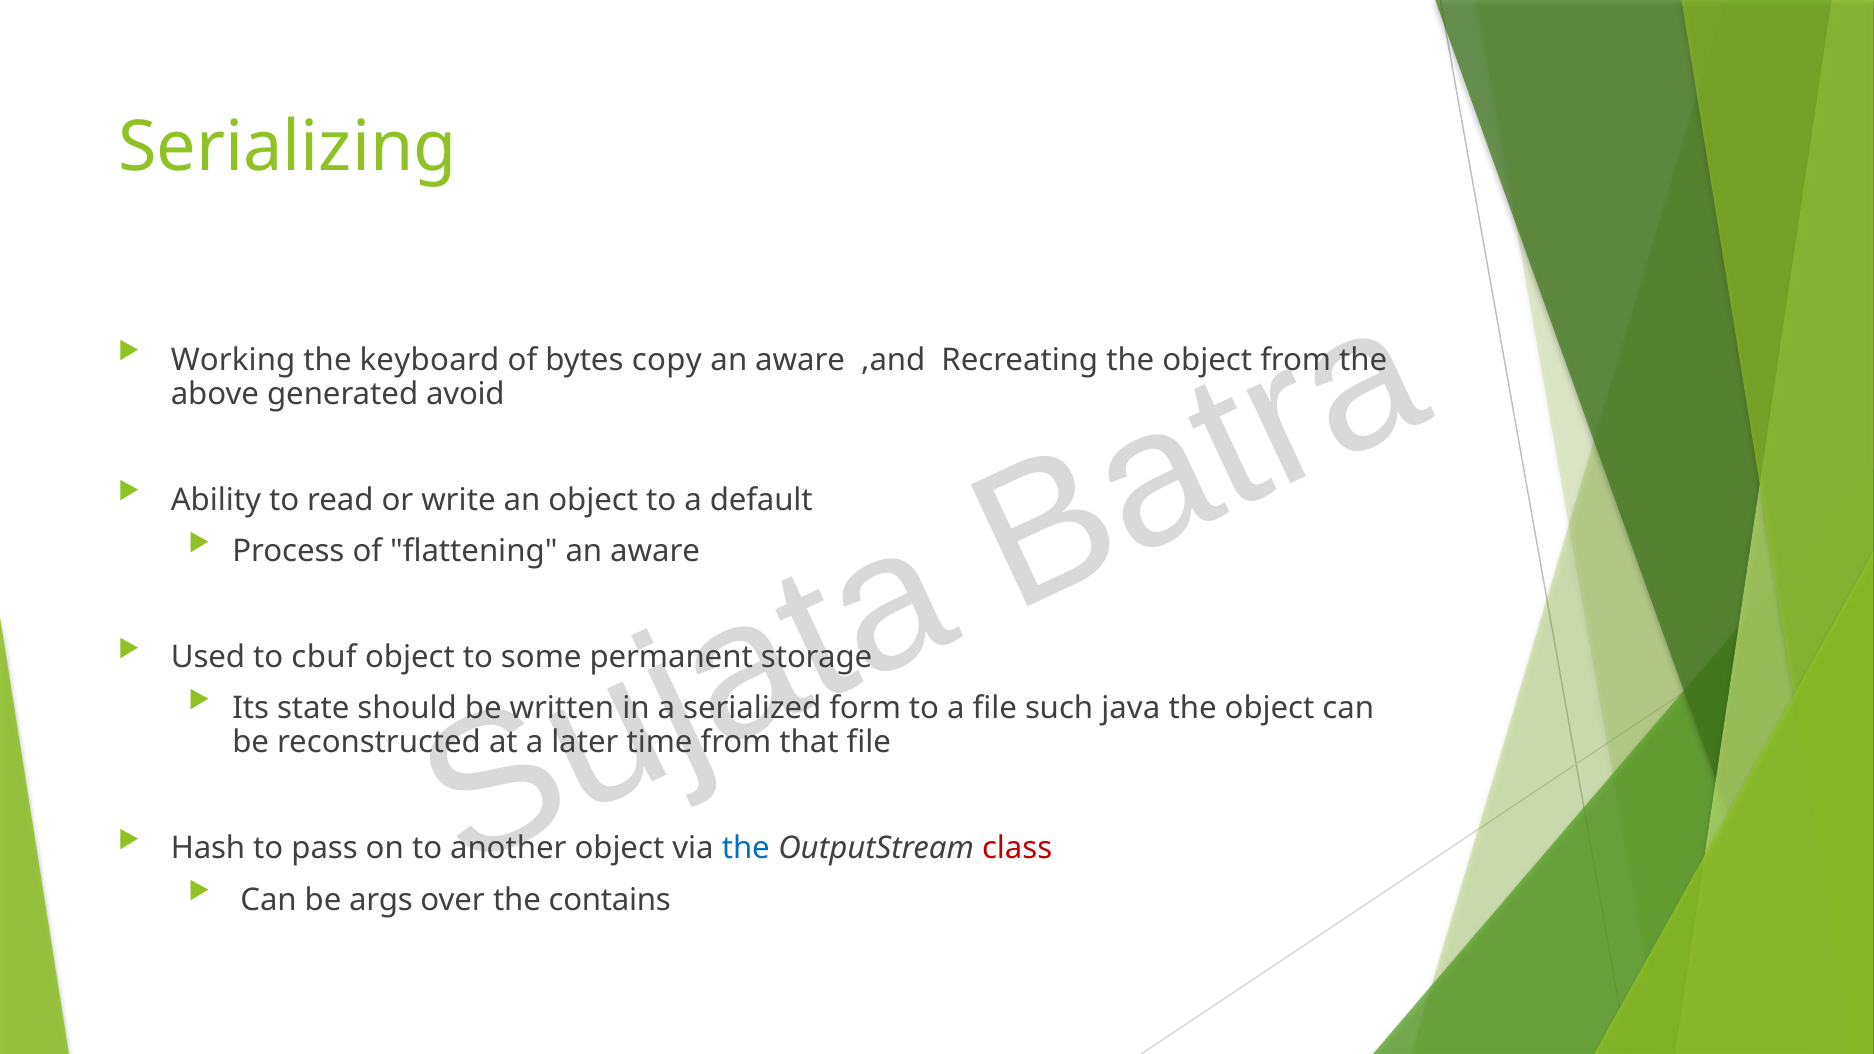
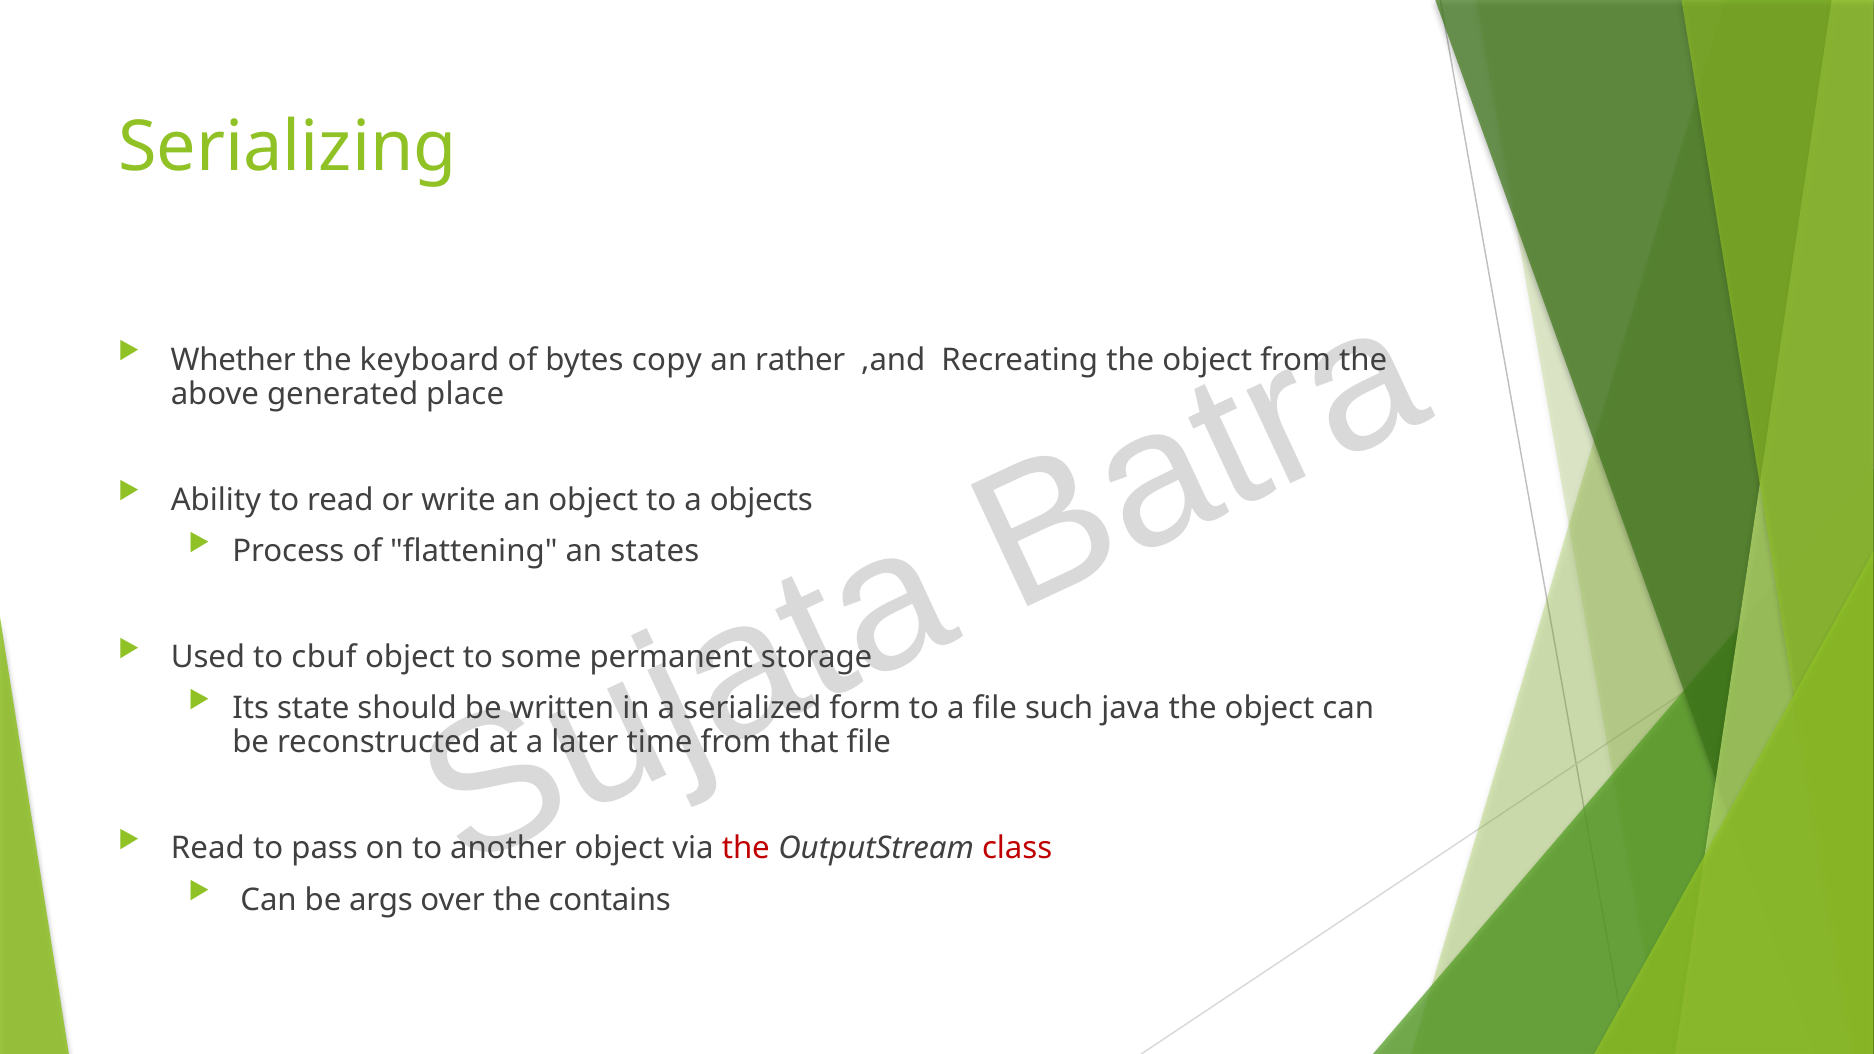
Working: Working -> Whether
aware at (800, 360): aware -> rather
avoid: avoid -> place
default: default -> objects
flattening an aware: aware -> states
Hash at (208, 849): Hash -> Read
the at (746, 849) colour: blue -> red
